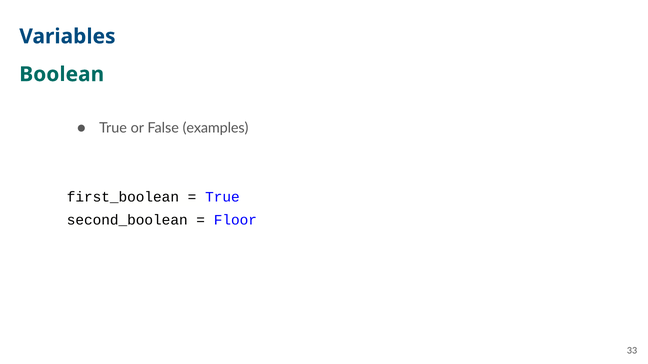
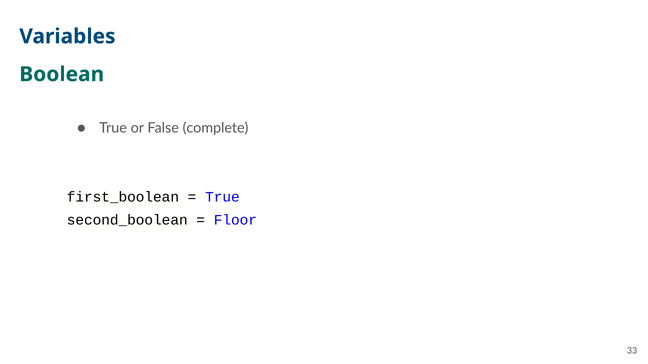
examples: examples -> complete
